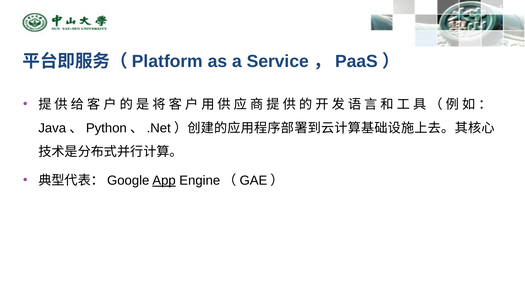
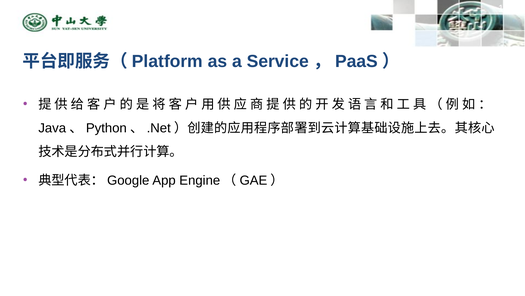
App underline: present -> none
